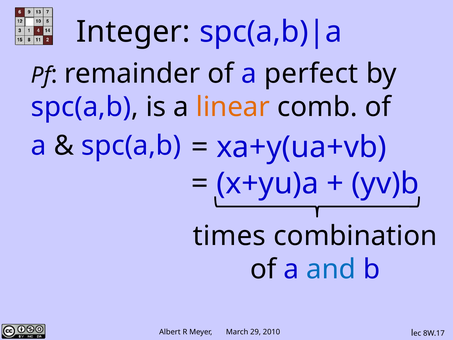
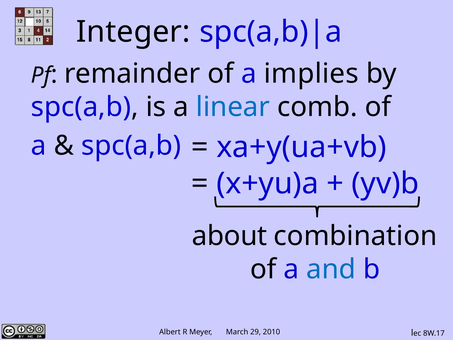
perfect: perfect -> implies
linear colour: orange -> blue
times: times -> about
